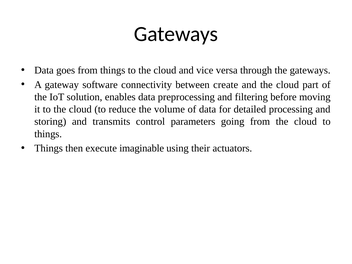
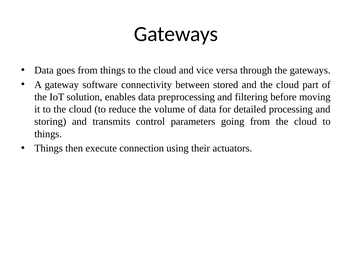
create: create -> stored
imaginable: imaginable -> connection
